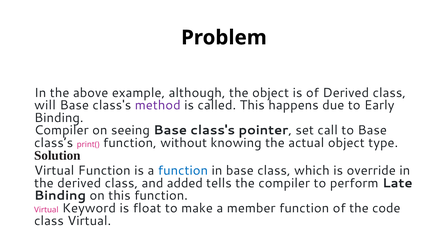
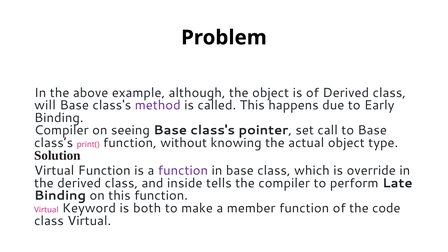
function at (183, 170) colour: blue -> purple
added: added -> inside
float: float -> both
